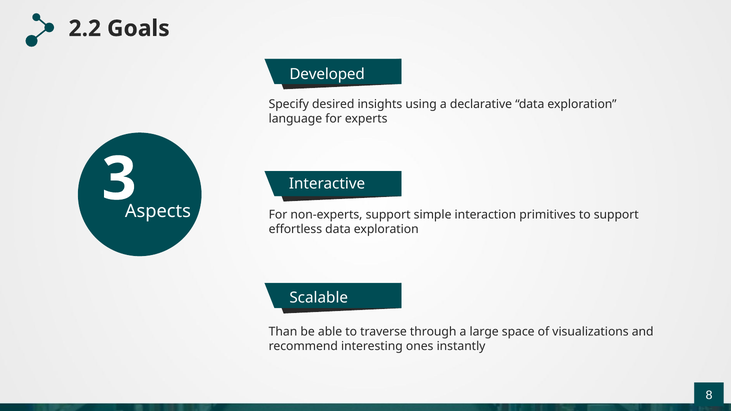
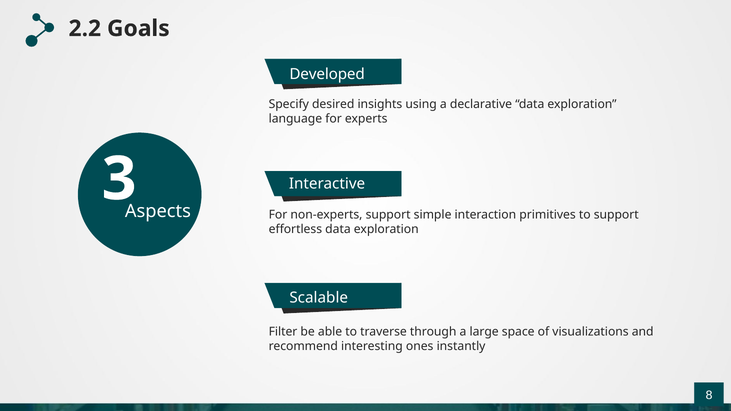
Than: Than -> Filter
